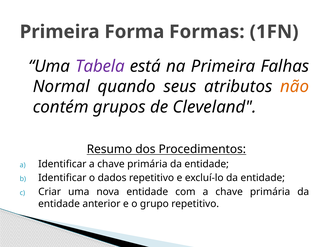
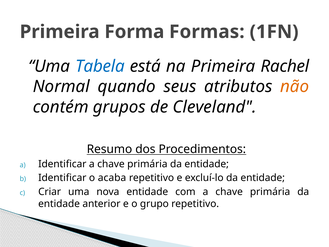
Tabela colour: purple -> blue
Falhas: Falhas -> Rachel
dados: dados -> acaba
